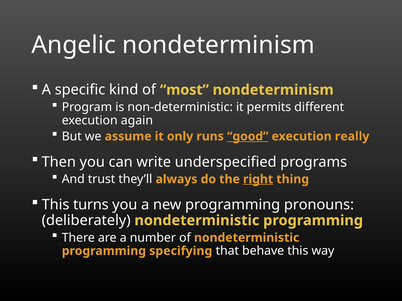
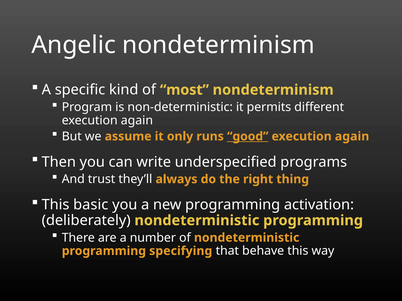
really at (352, 137): really -> again
right underline: present -> none
turns: turns -> basic
pronouns: pronouns -> activation
